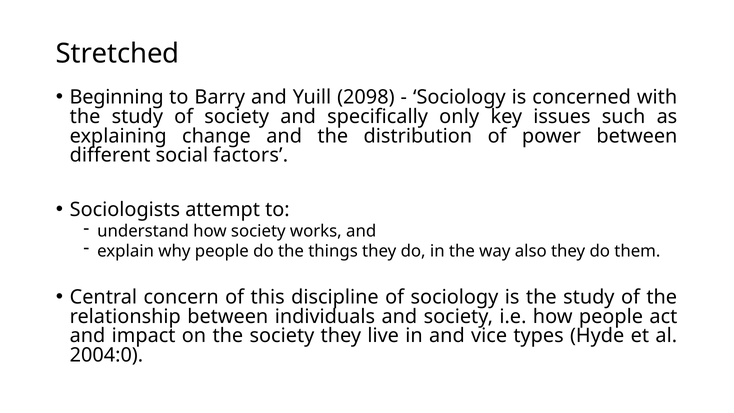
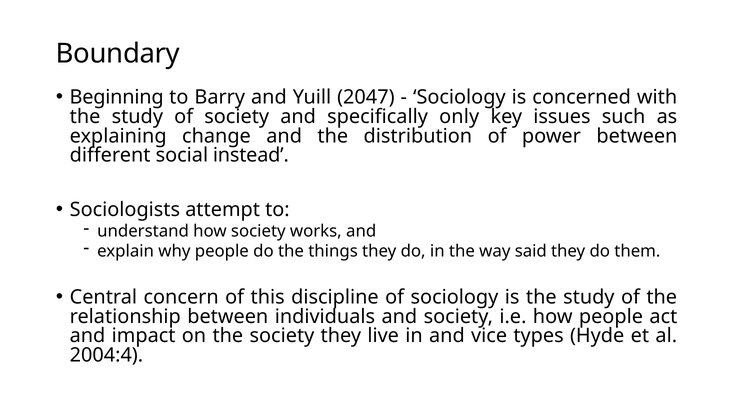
Stretched: Stretched -> Boundary
2098: 2098 -> 2047
factors: factors -> instead
also: also -> said
2004:0: 2004:0 -> 2004:4
